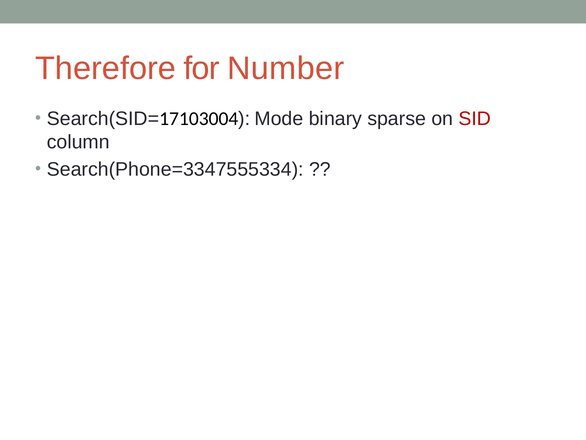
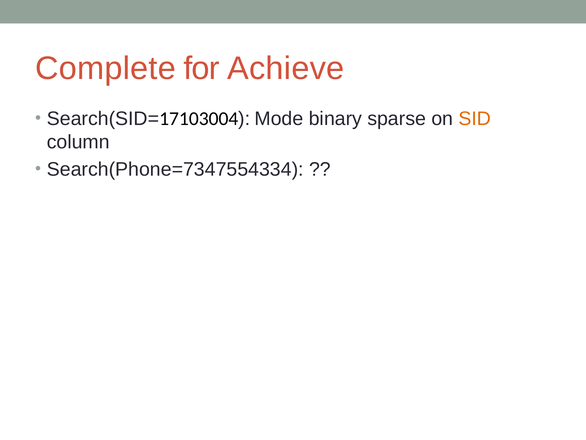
Therefore: Therefore -> Complete
Number: Number -> Achieve
SID colour: red -> orange
Search(Phone=3347555334: Search(Phone=3347555334 -> Search(Phone=7347554334
